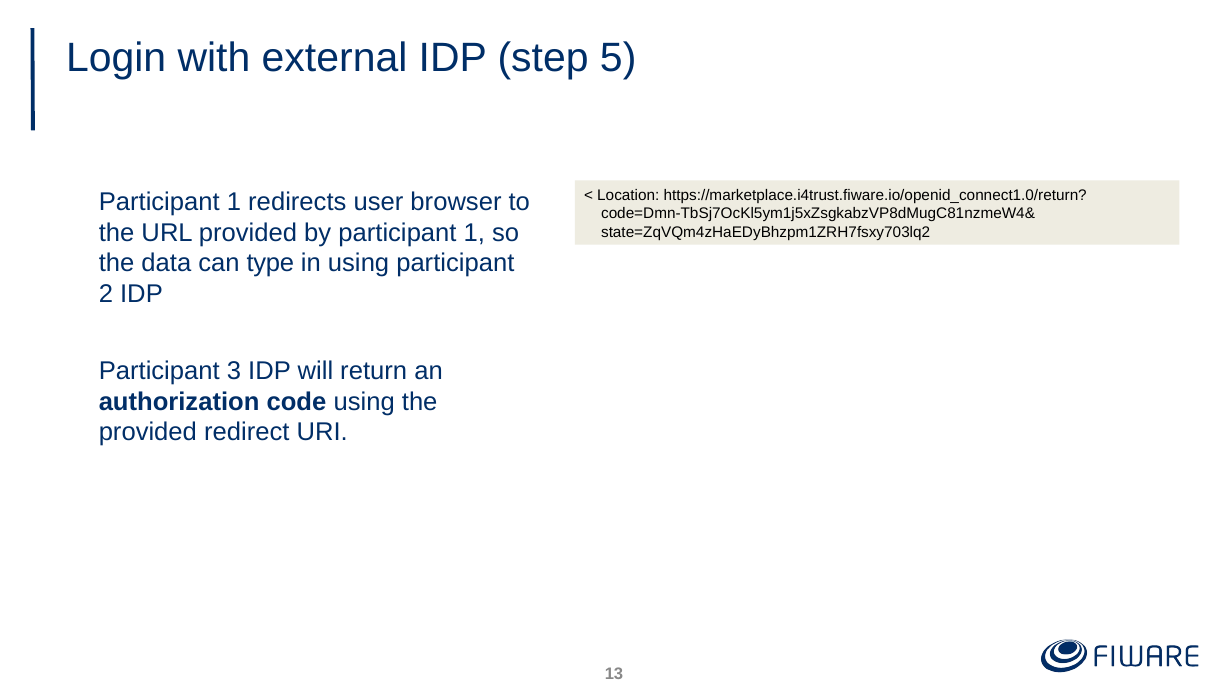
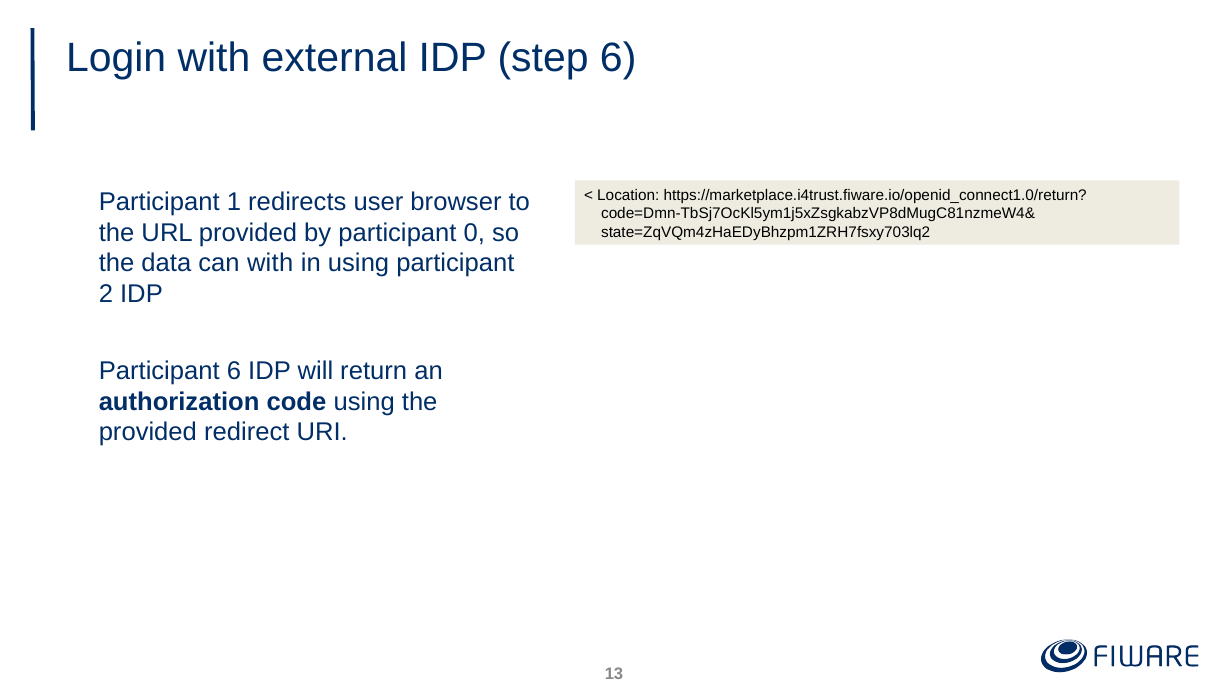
step 5: 5 -> 6
participant 1: 1 -> 0
can type: type -> with
3 at (234, 371): 3 -> 6
